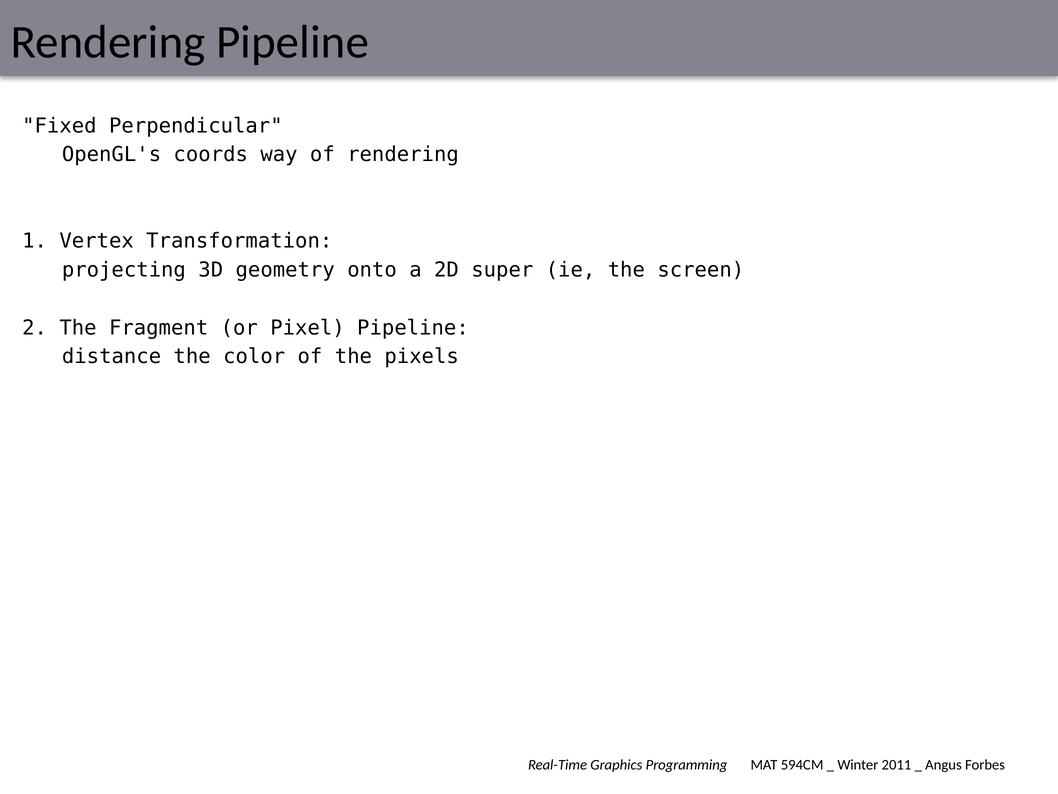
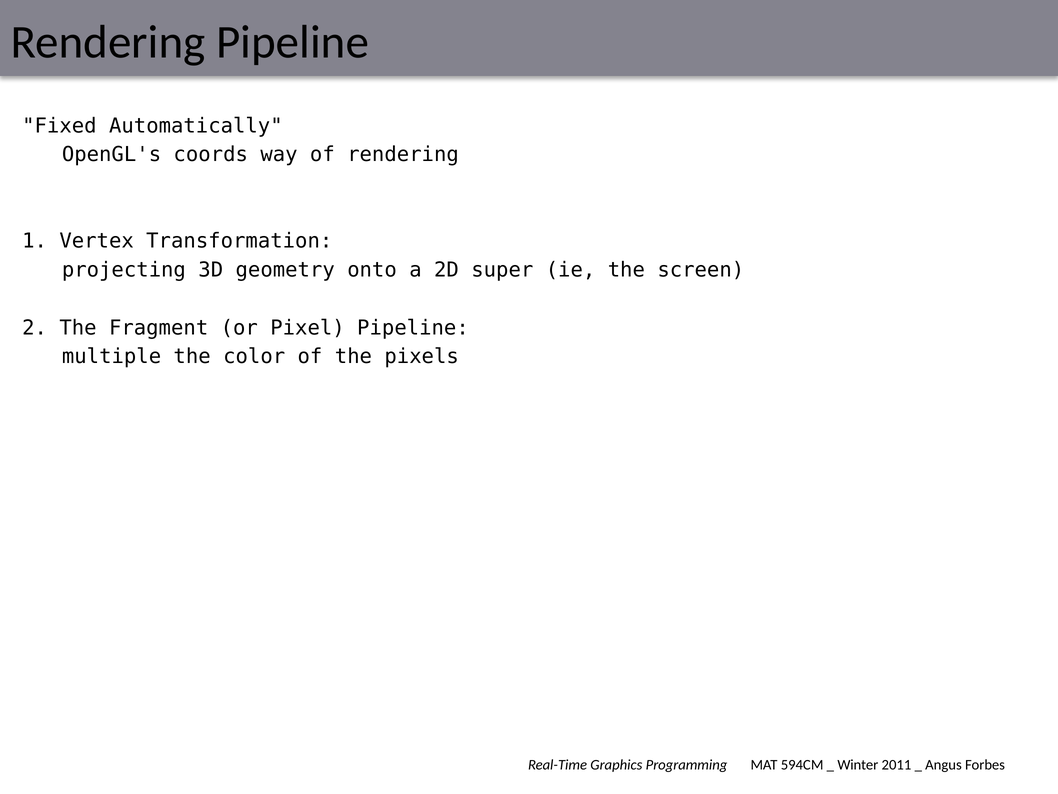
Perpendicular: Perpendicular -> Automatically
distance: distance -> multiple
